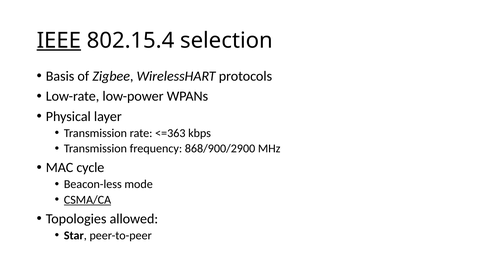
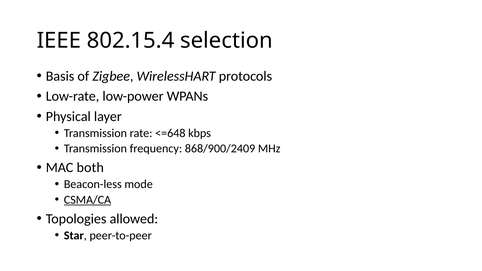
IEEE underline: present -> none
<=363: <=363 -> <=648
868/900/2900: 868/900/2900 -> 868/900/2409
cycle: cycle -> both
